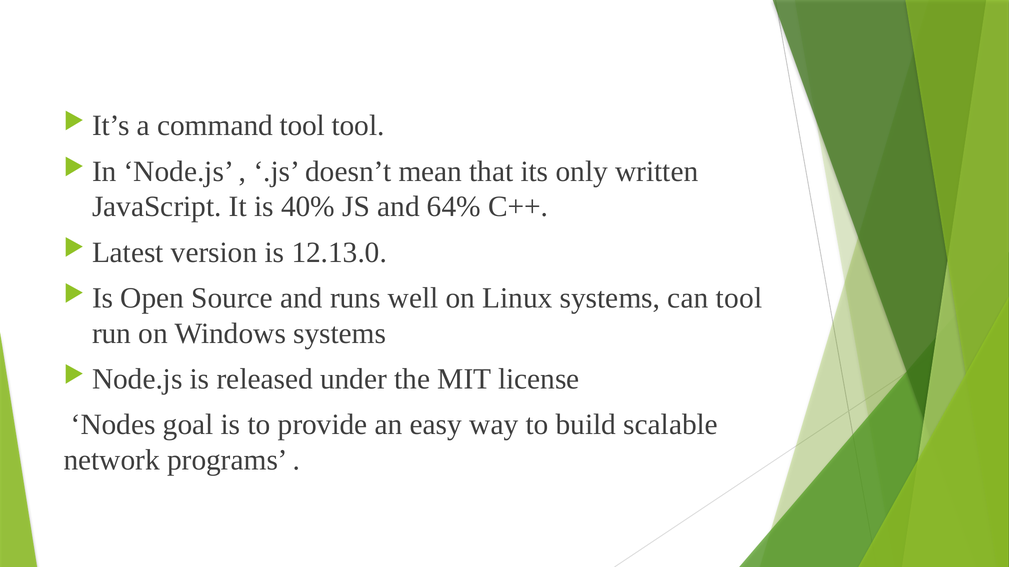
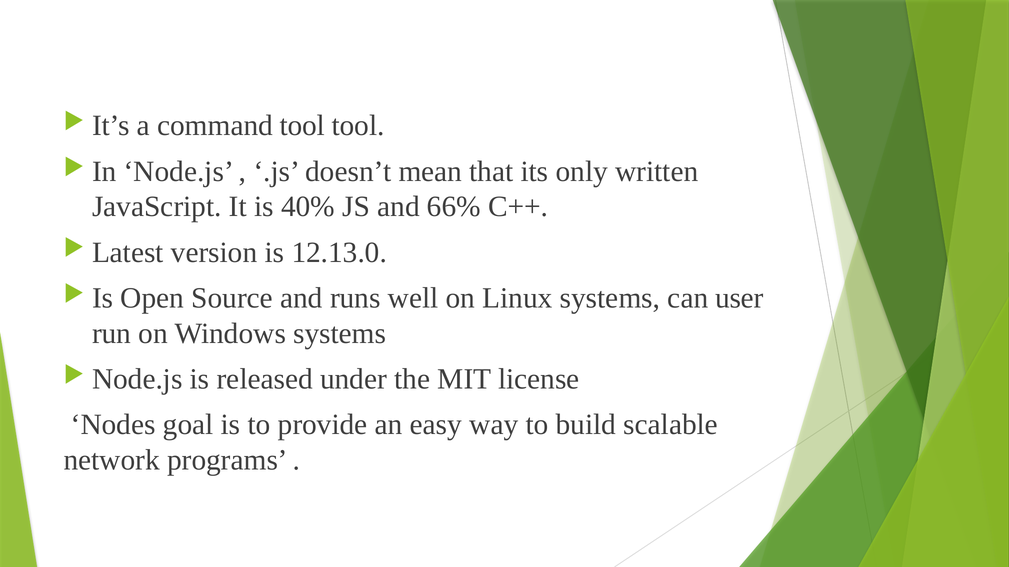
64%: 64% -> 66%
can tool: tool -> user
